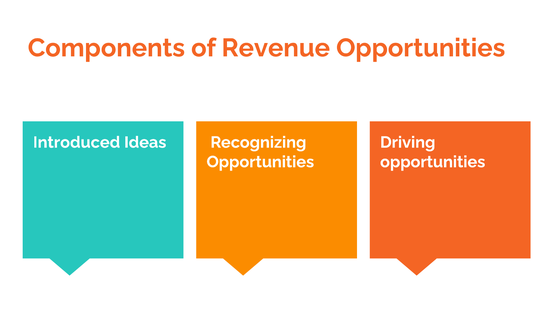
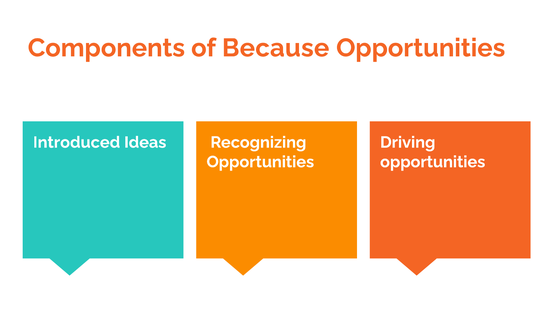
Revenue: Revenue -> Because
